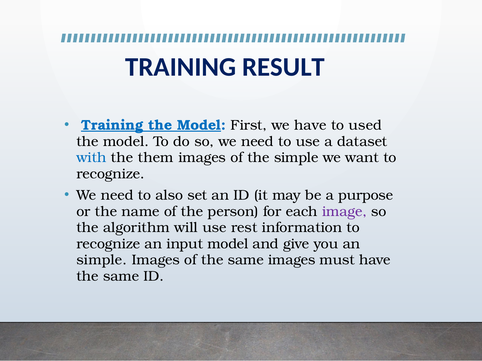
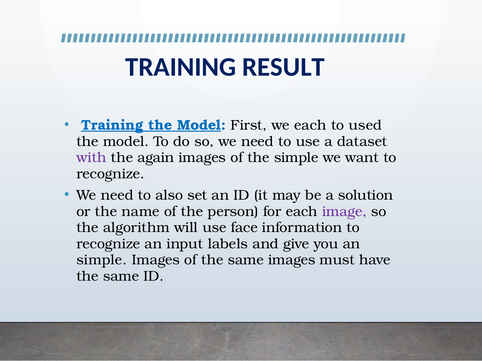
we have: have -> each
with colour: blue -> purple
them: them -> again
purpose: purpose -> solution
rest: rest -> face
input model: model -> labels
